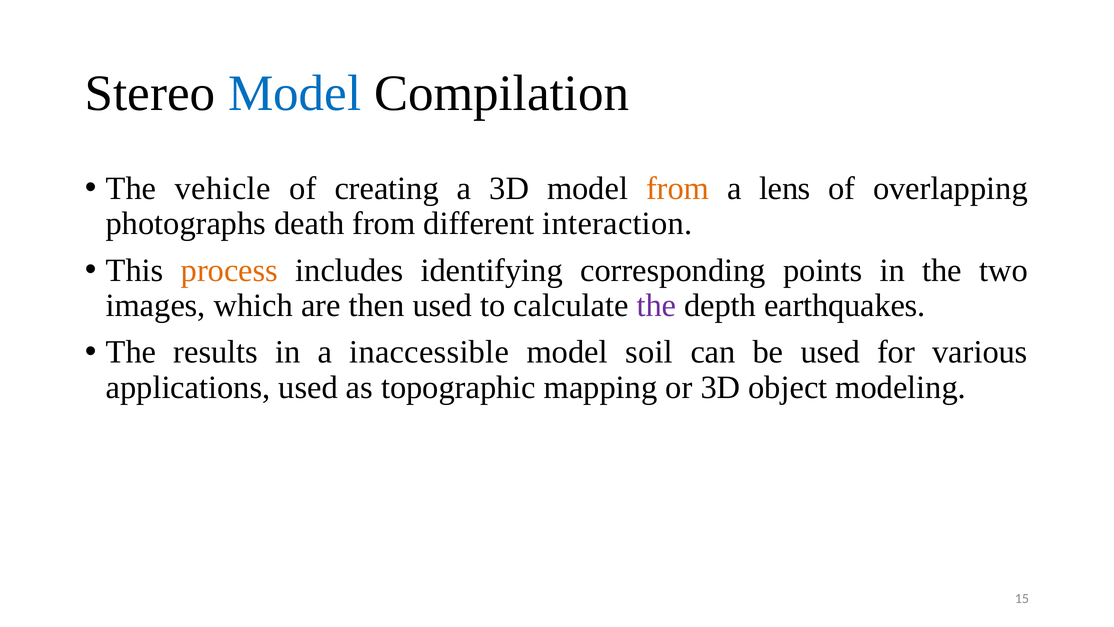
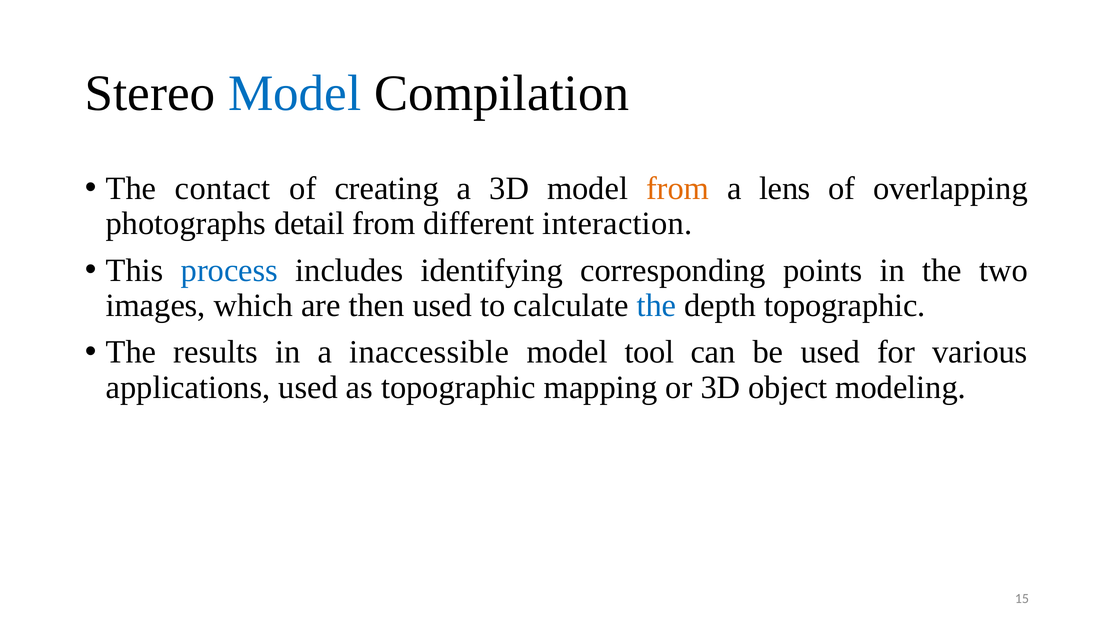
vehicle: vehicle -> contact
death: death -> detail
process colour: orange -> blue
the at (656, 305) colour: purple -> blue
depth earthquakes: earthquakes -> topographic
soil: soil -> tool
